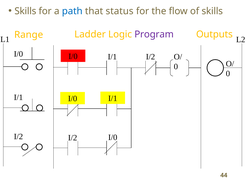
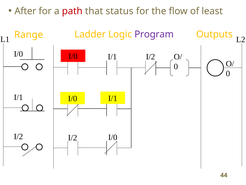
Skills at (25, 11): Skills -> After
path colour: blue -> red
of skills: skills -> least
